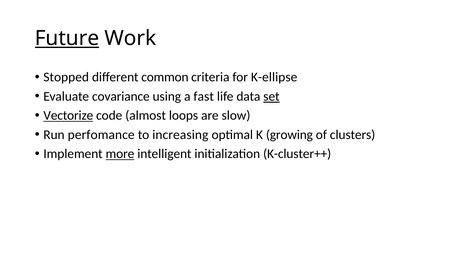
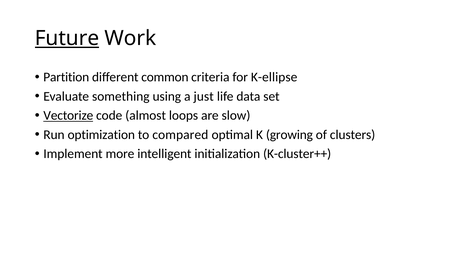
Stopped: Stopped -> Partition
covariance: covariance -> something
fast: fast -> just
set underline: present -> none
perfomance: perfomance -> optimization
increasing: increasing -> compared
more underline: present -> none
